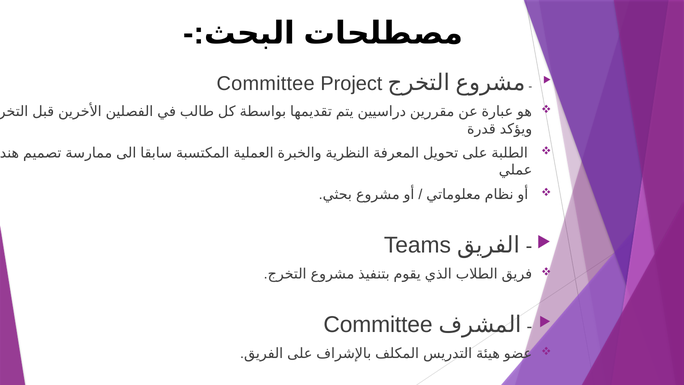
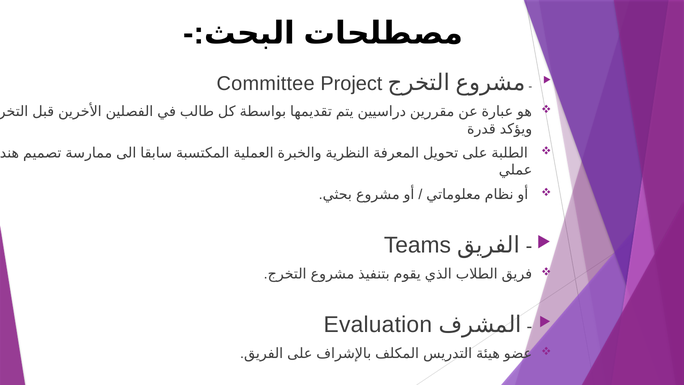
Committee at (378, 325): Committee -> Evaluation
